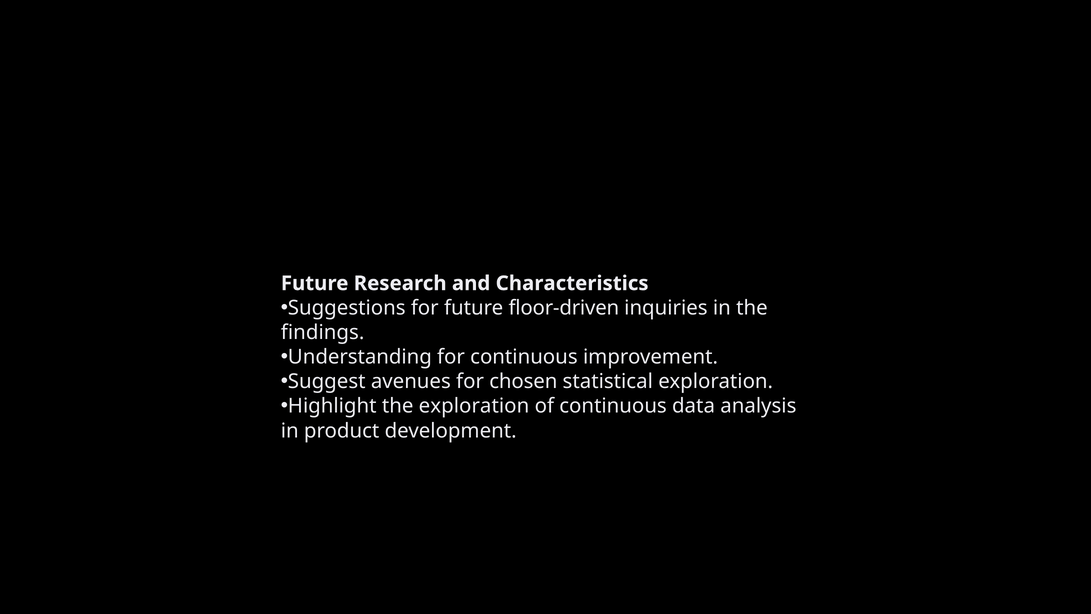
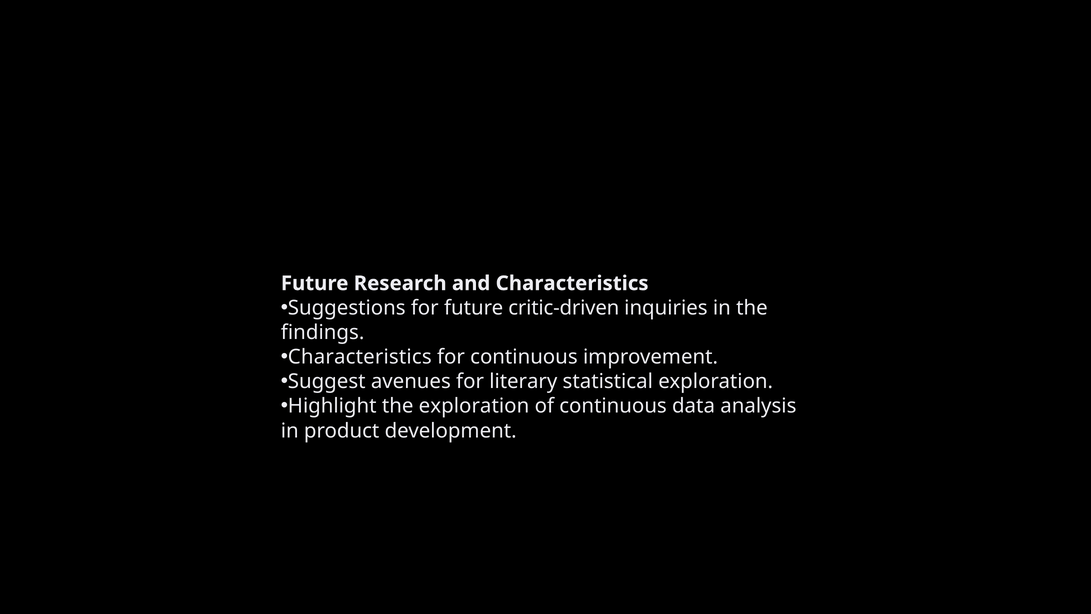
floor-driven: floor-driven -> critic-driven
Understanding at (360, 357): Understanding -> Characteristics
chosen: chosen -> literary
